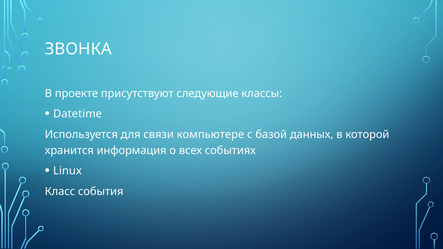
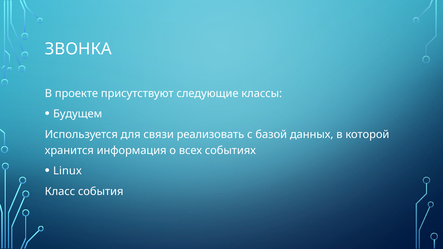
Datetime: Datetime -> Будущем
компьютере: компьютере -> реализовать
